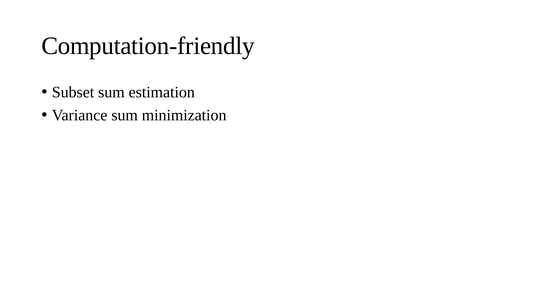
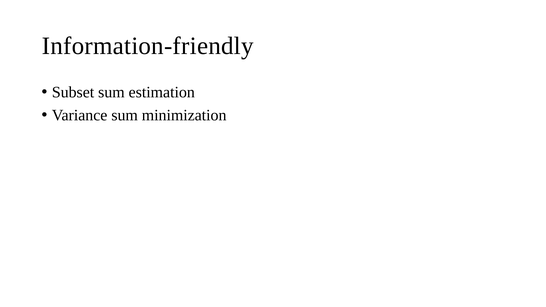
Computation-friendly: Computation-friendly -> Information-friendly
